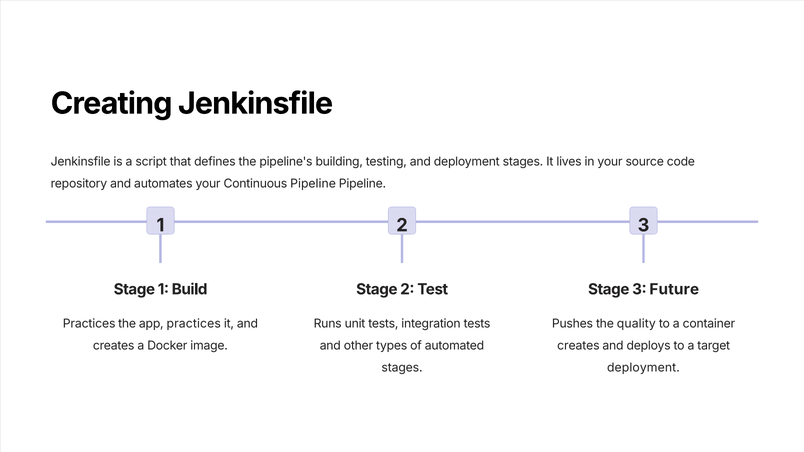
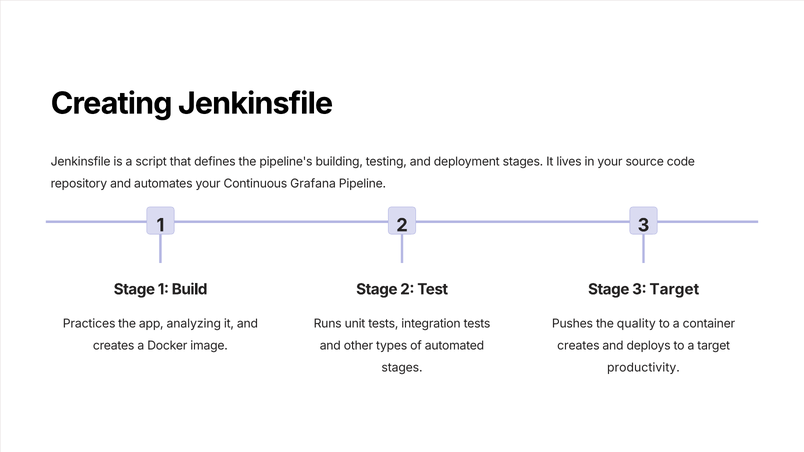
Continuous Pipeline: Pipeline -> Grafana
3 Future: Future -> Target
app practices: practices -> analyzing
deployment at (643, 368): deployment -> productivity
